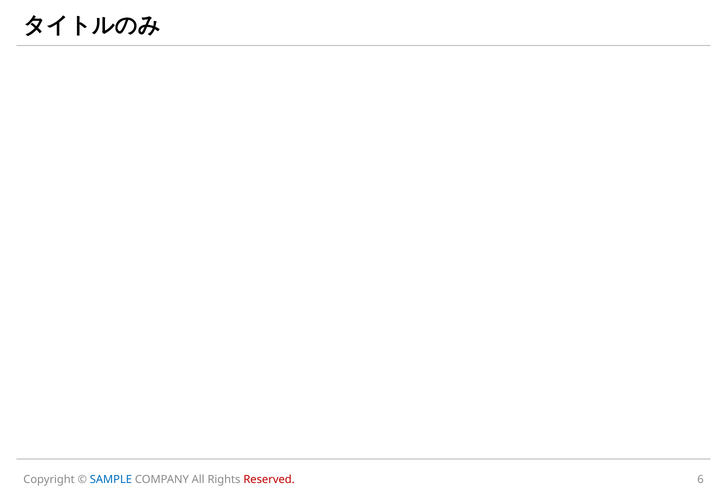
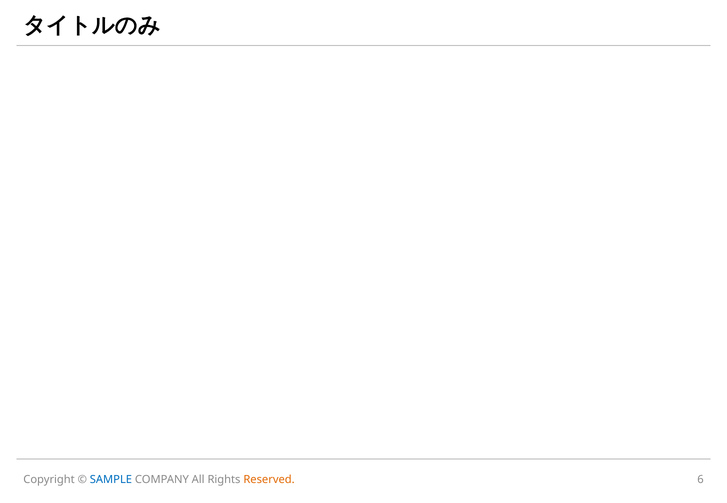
Reserved colour: red -> orange
